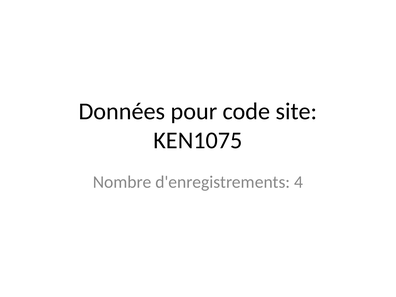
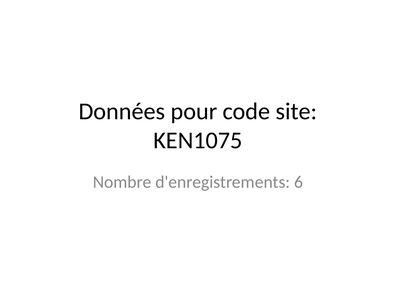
4: 4 -> 6
